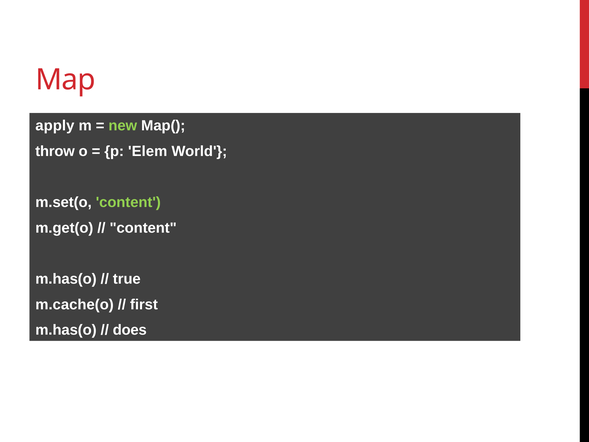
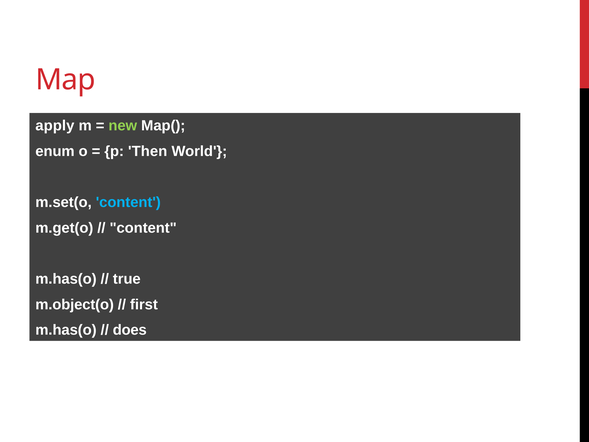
throw: throw -> enum
Elem: Elem -> Then
content at (128, 202) colour: light green -> light blue
m.cache(o: m.cache(o -> m.object(o
